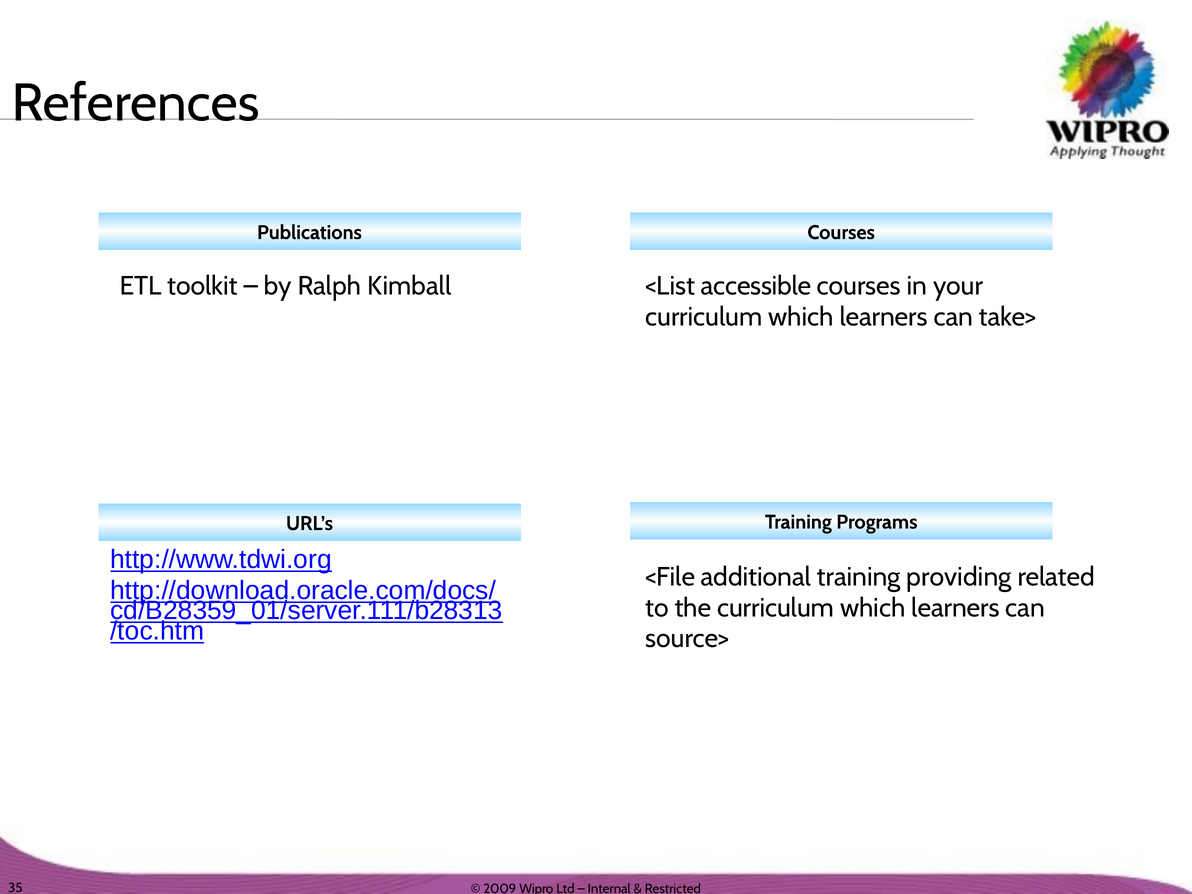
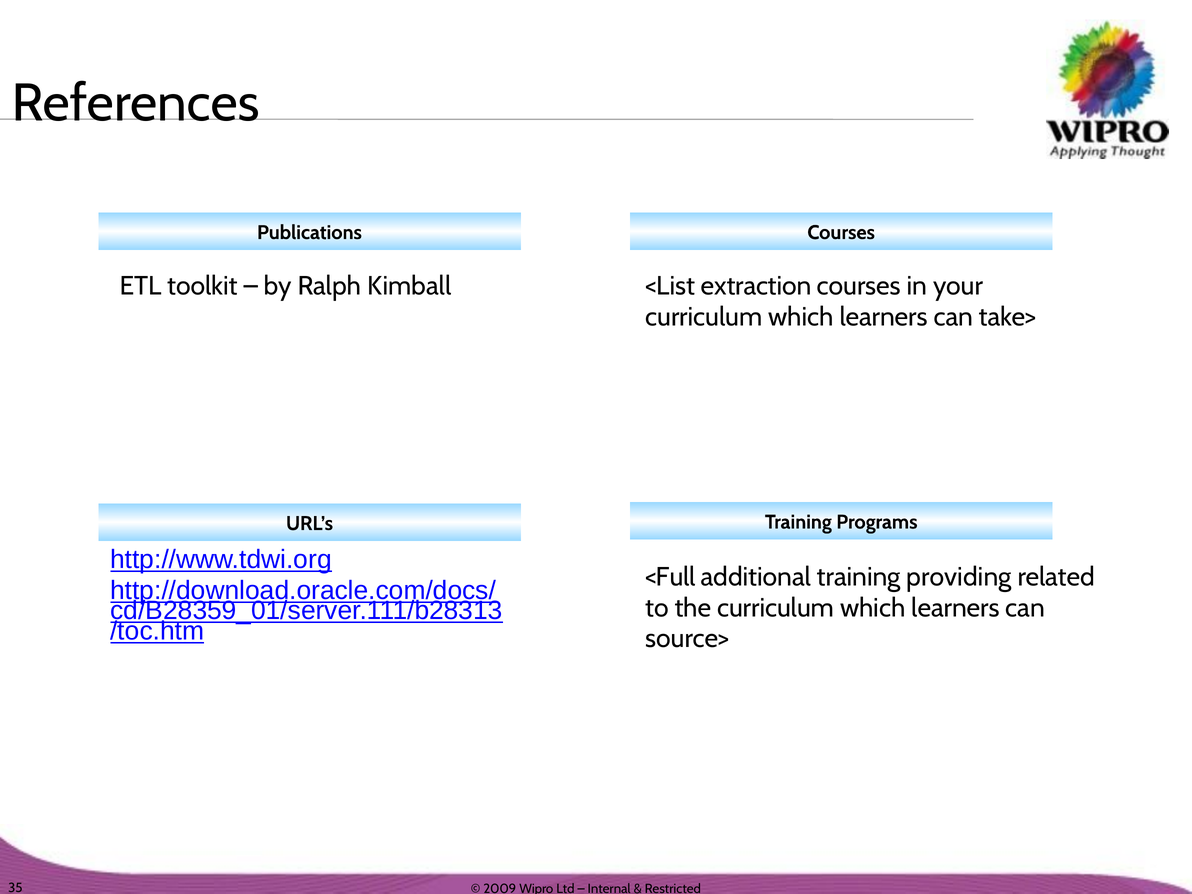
accessible: accessible -> extraction
<File: <File -> <Full
